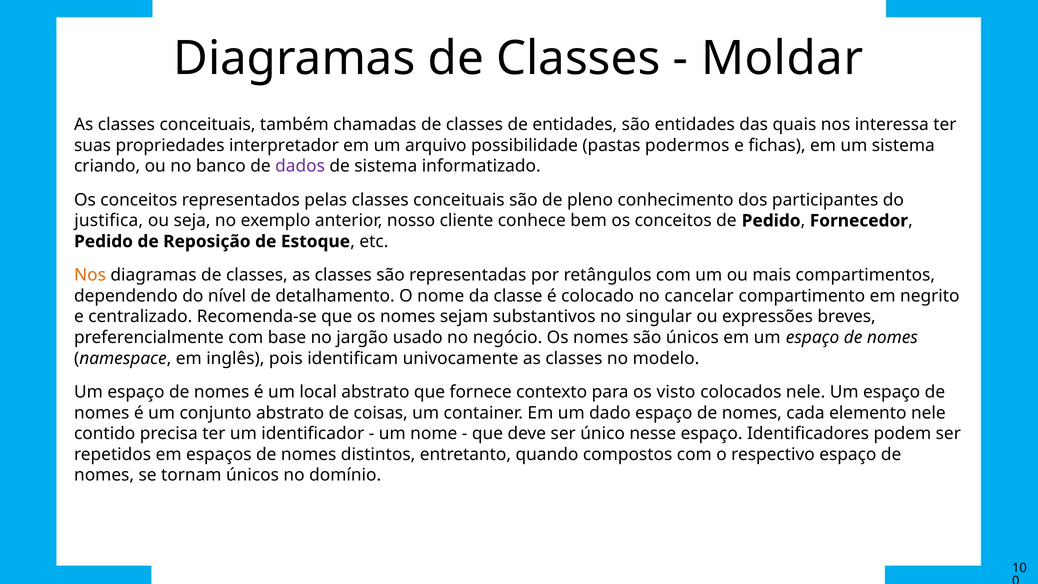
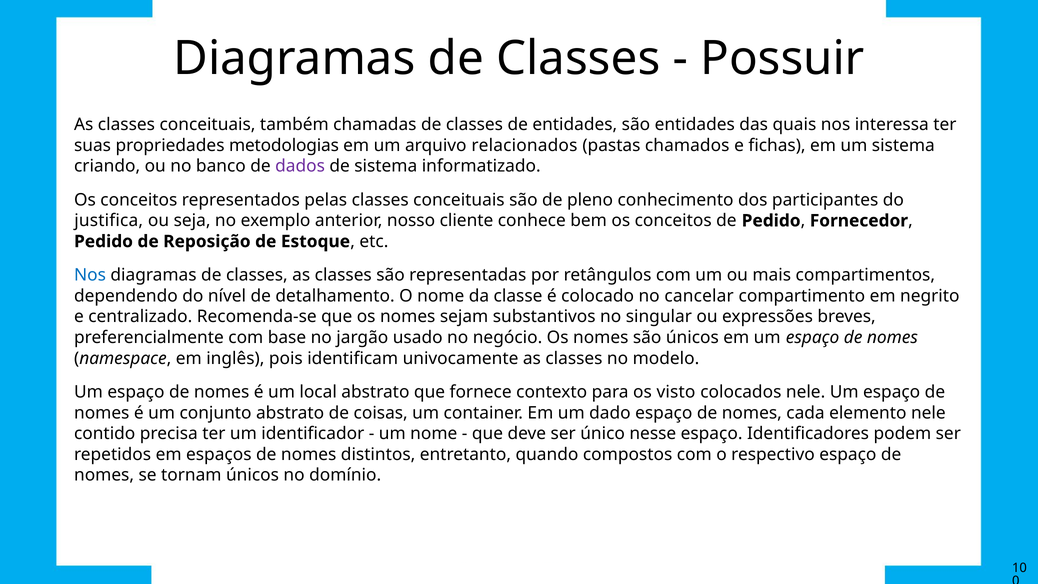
Moldar: Moldar -> Possuir
interpretador: interpretador -> metodologias
possibilidade: possibilidade -> relacionados
podermos: podermos -> chamados
Nos at (90, 275) colour: orange -> blue
